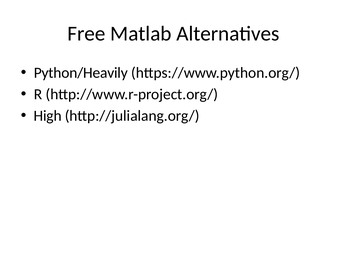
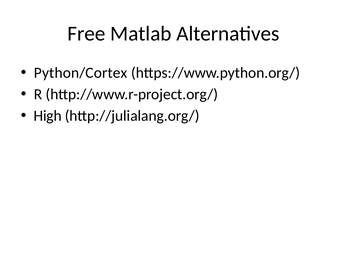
Python/Heavily: Python/Heavily -> Python/Cortex
